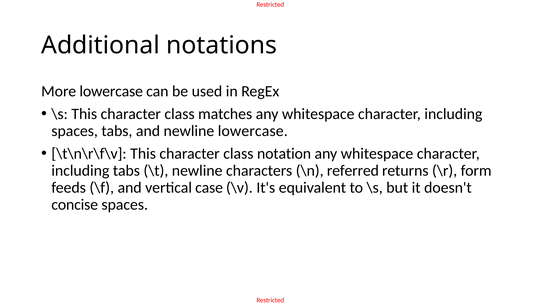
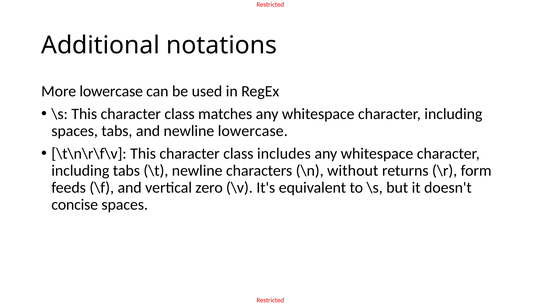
notation: notation -> includes
referred: referred -> without
case: case -> zero
